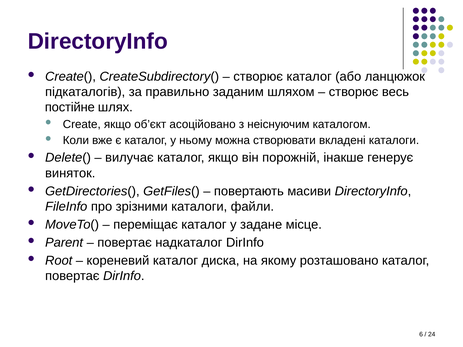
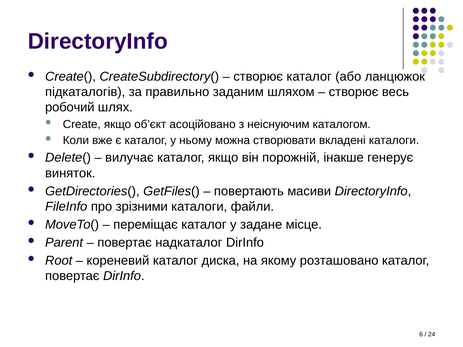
постійне: постійне -> робочий
